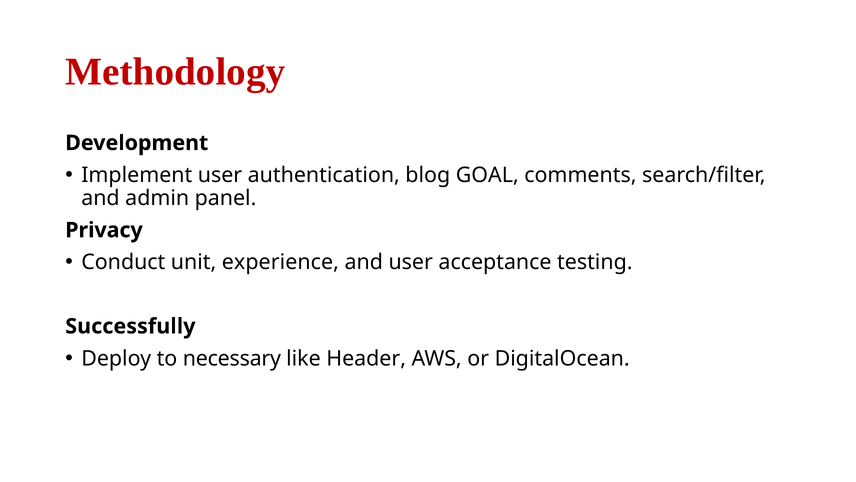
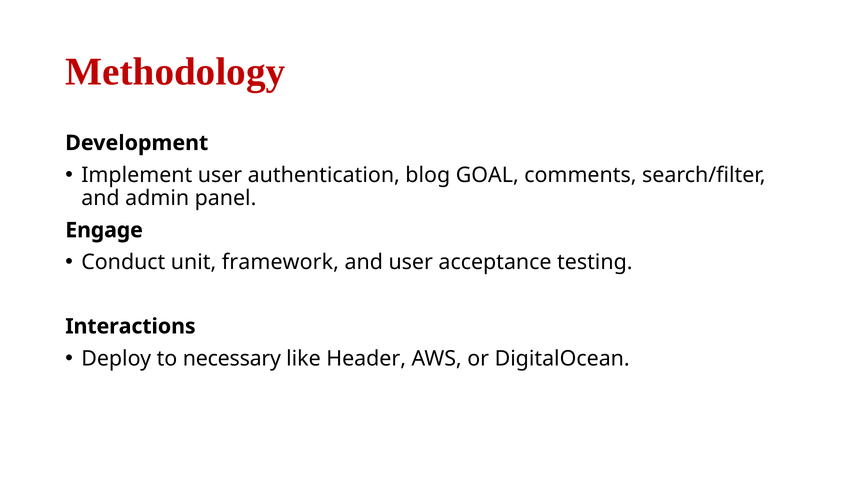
Privacy: Privacy -> Engage
experience: experience -> framework
Successfully: Successfully -> Interactions
